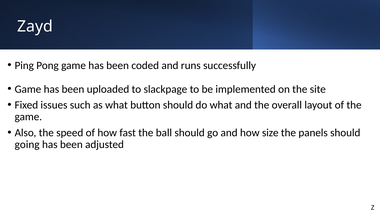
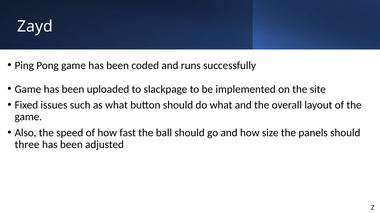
going: going -> three
